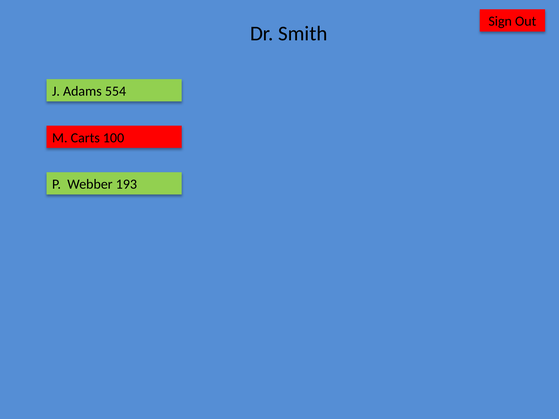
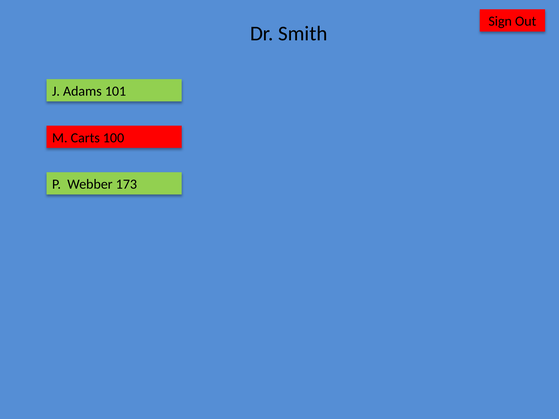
554: 554 -> 101
193: 193 -> 173
